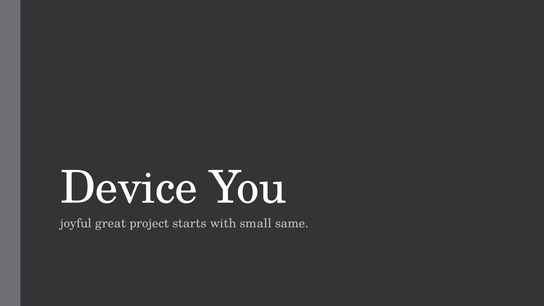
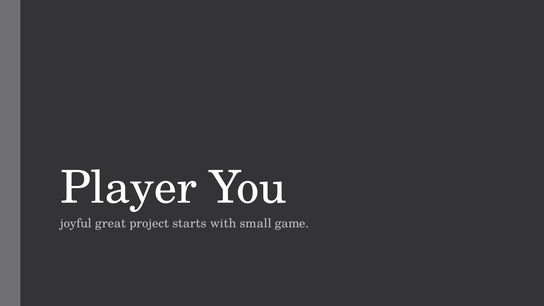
Device: Device -> Player
same: same -> game
